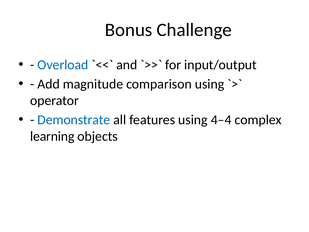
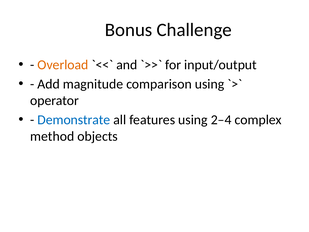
Overload colour: blue -> orange
4–4: 4–4 -> 2–4
learning: learning -> method
